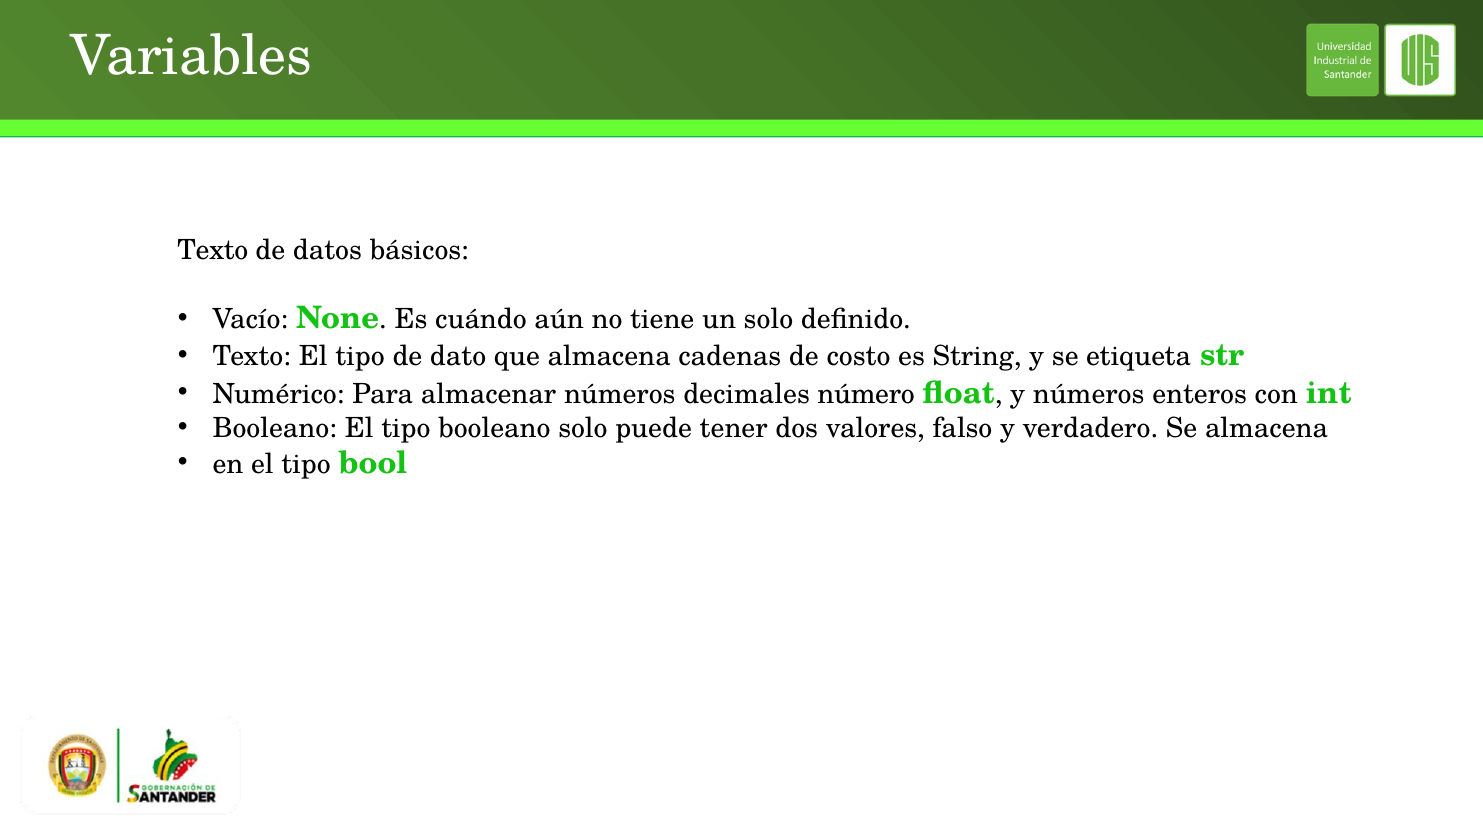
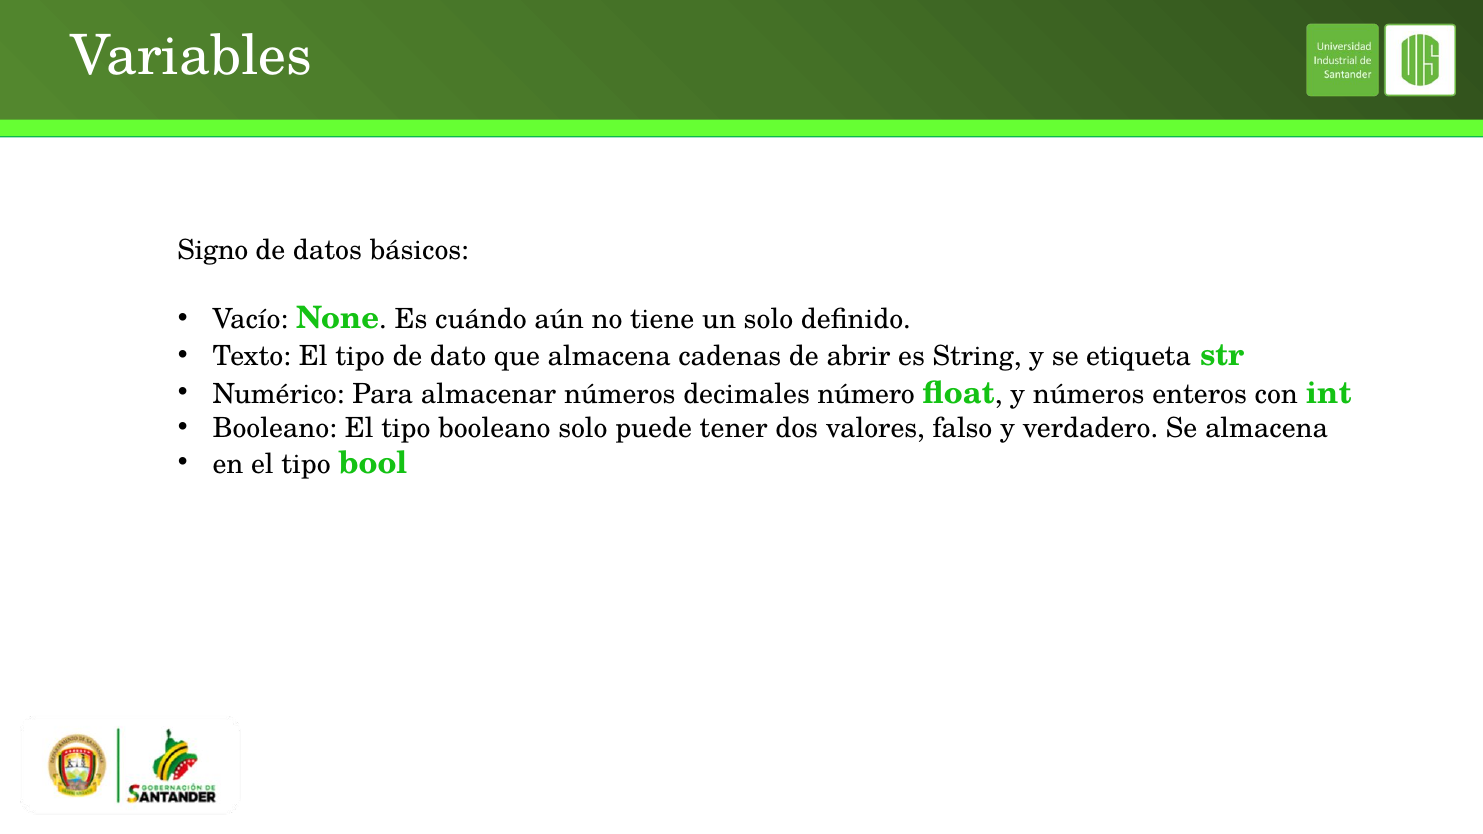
Texto at (213, 250): Texto -> Signo
costo: costo -> abrir
